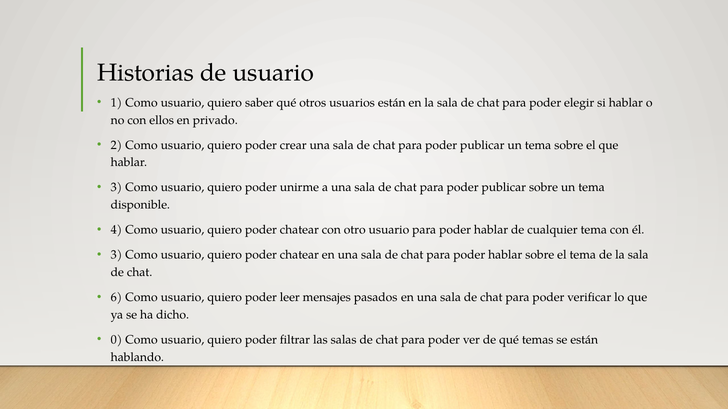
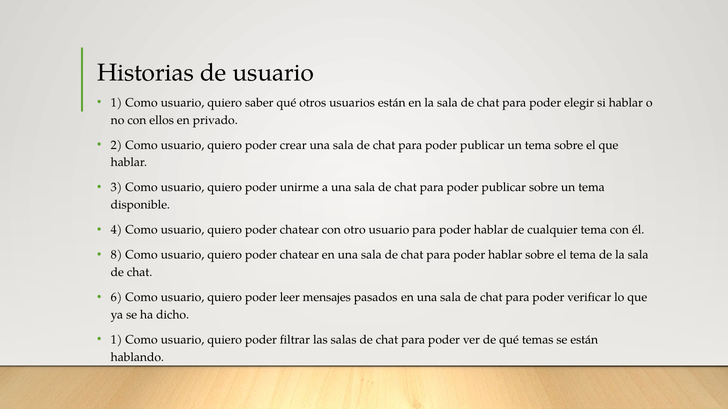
3 at (117, 255): 3 -> 8
0 at (117, 340): 0 -> 1
